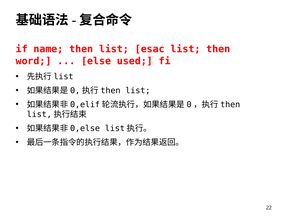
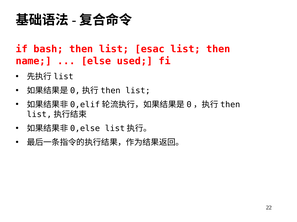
name: name -> bash
word: word -> name
